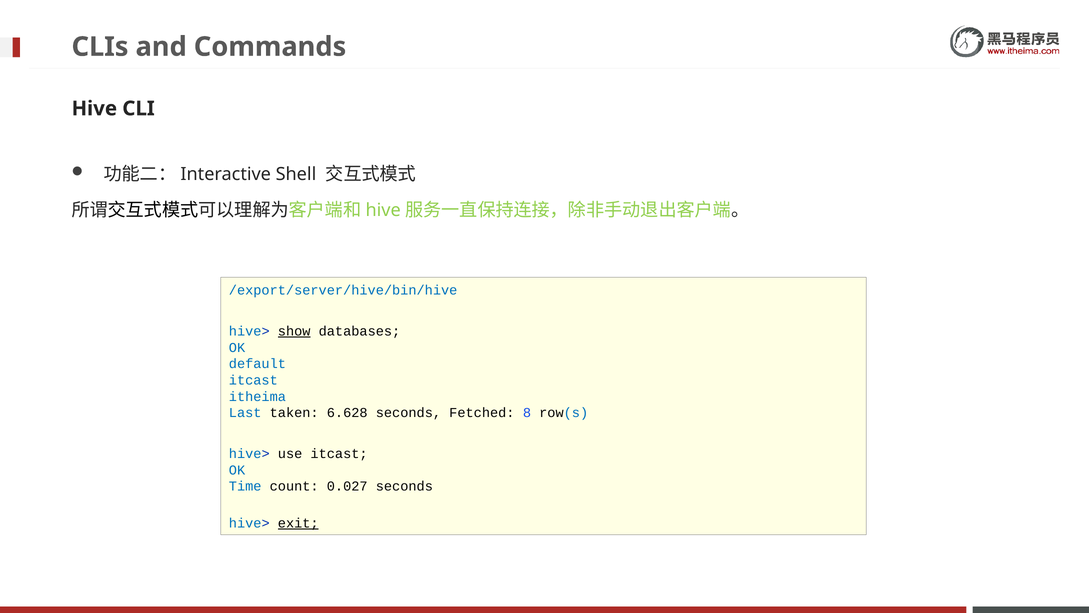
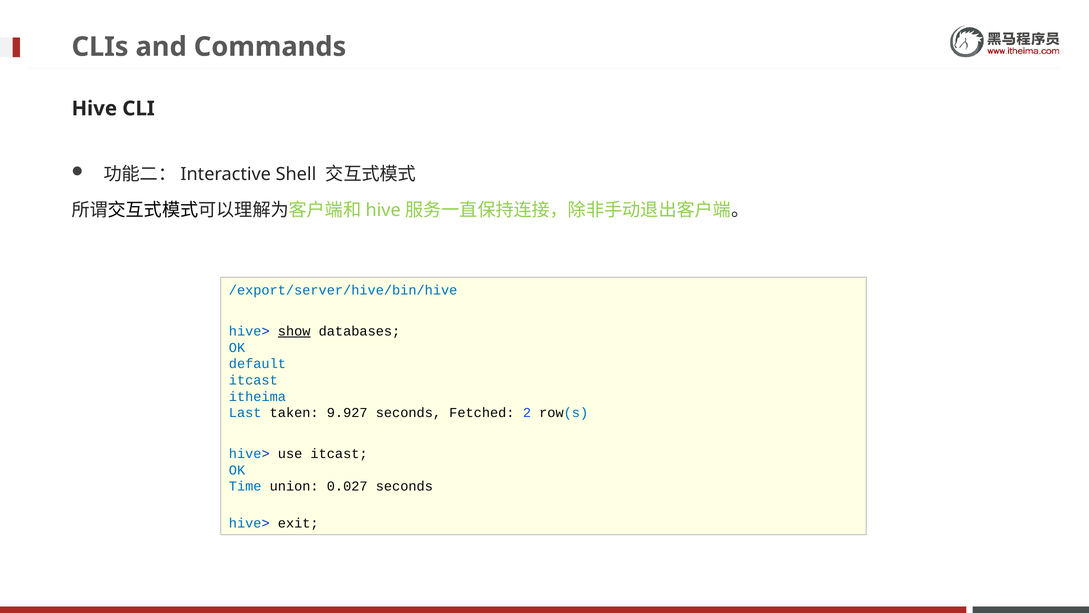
6.628: 6.628 -> 9.927
8: 8 -> 2
count: count -> union
exit underline: present -> none
